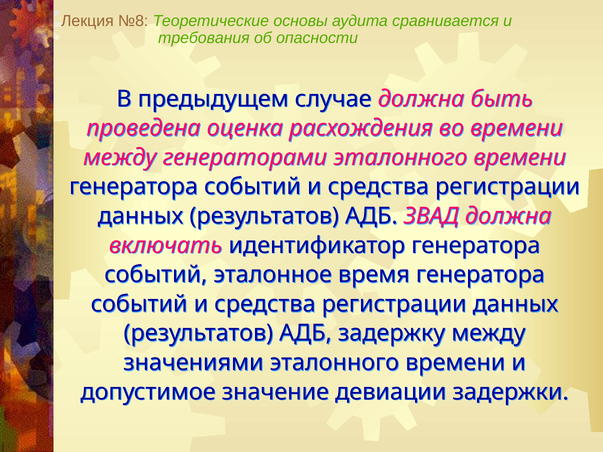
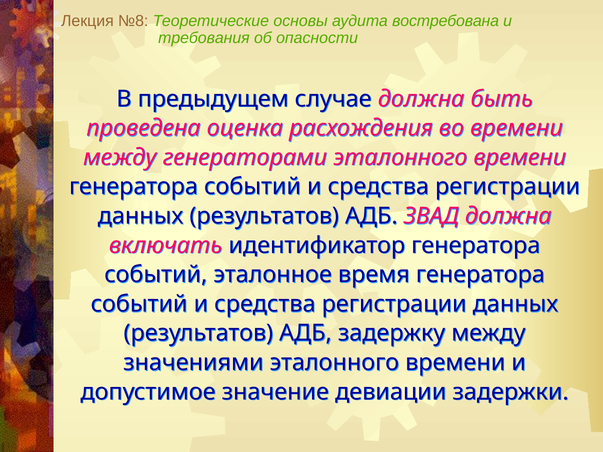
сравнивается: сравнивается -> востребована
